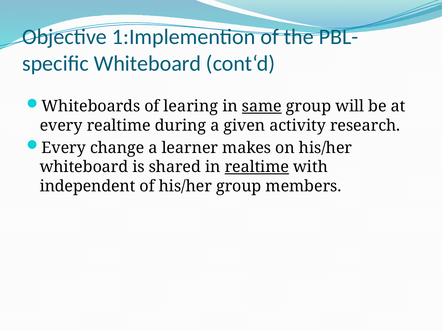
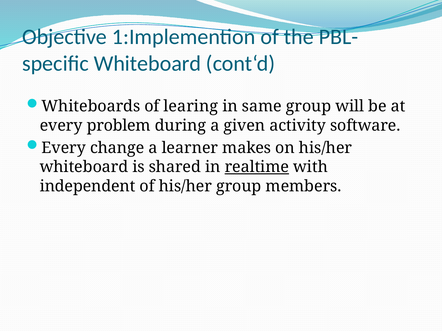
same underline: present -> none
every realtime: realtime -> problem
research: research -> software
